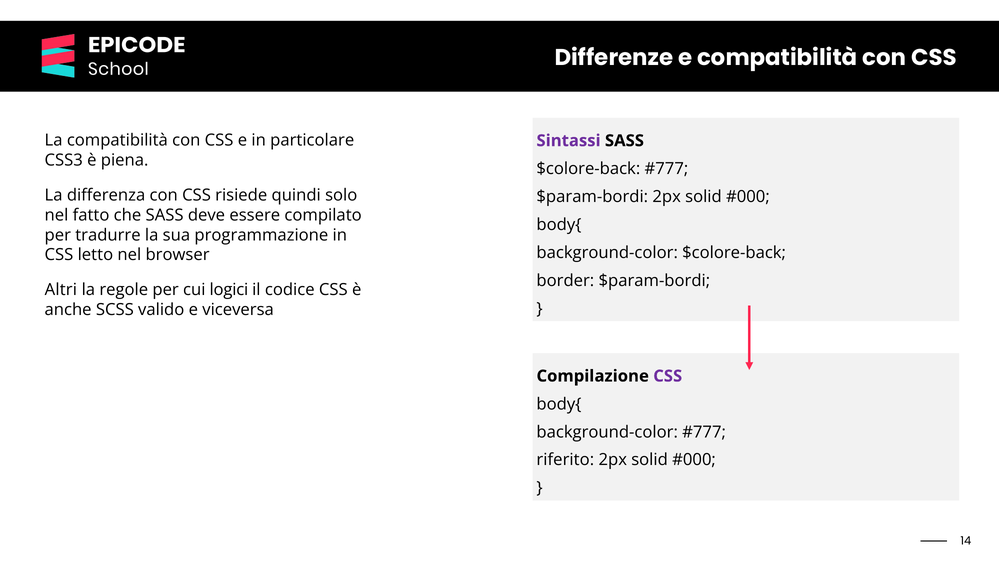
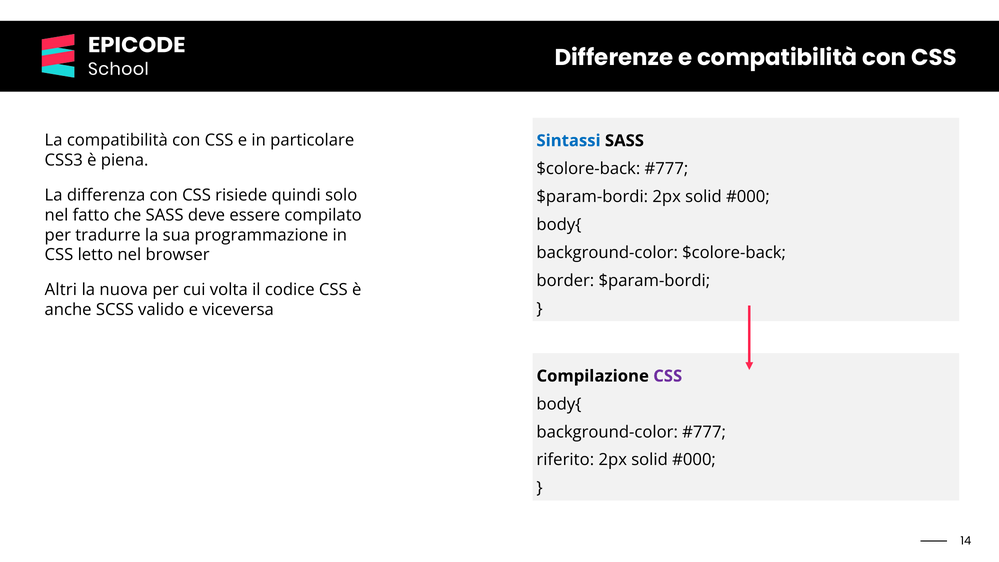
Sintassi colour: purple -> blue
regole: regole -> nuova
logici: logici -> volta
